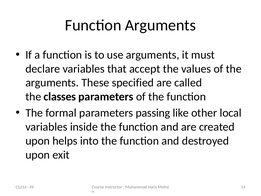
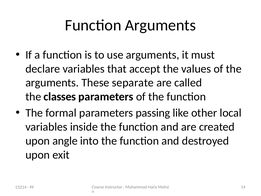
specified: specified -> separate
helps: helps -> angle
